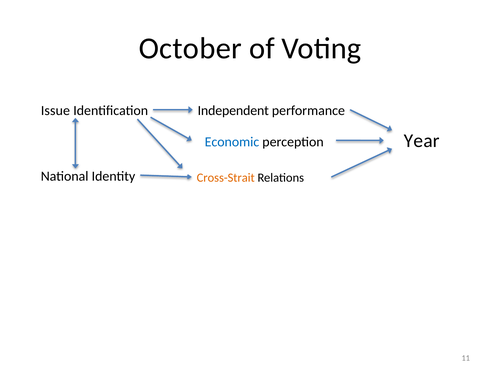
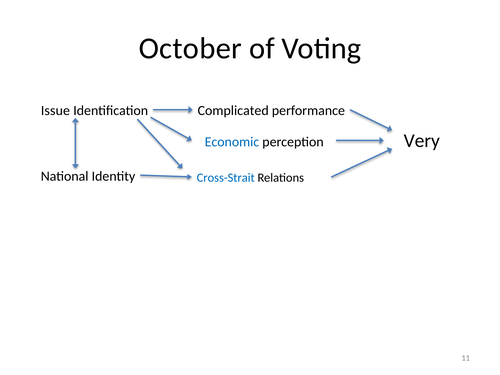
Independent: Independent -> Complicated
Year: Year -> Very
Cross-Strait colour: orange -> blue
